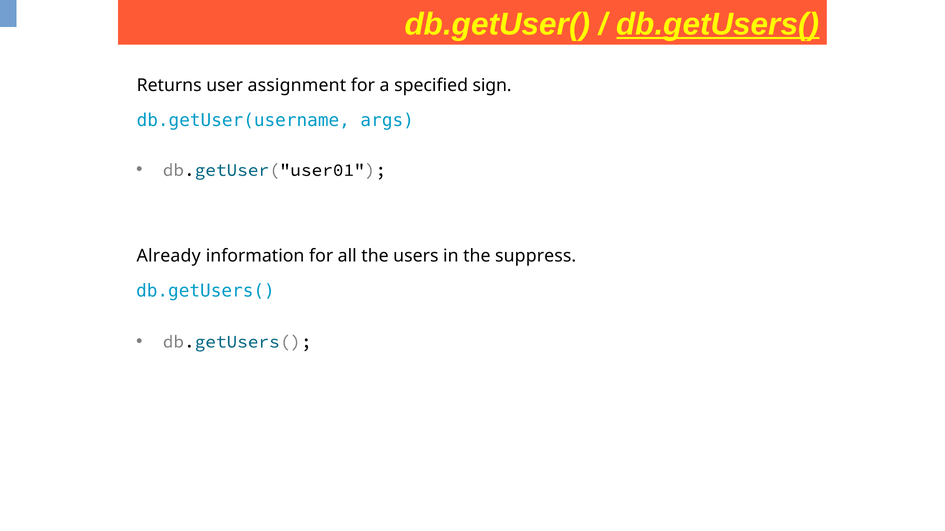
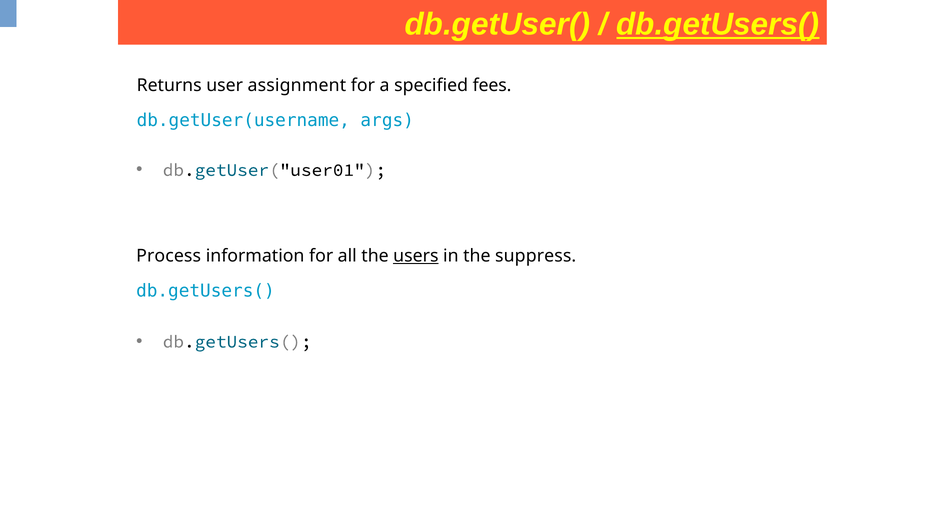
sign: sign -> fees
Already: Already -> Process
users underline: none -> present
